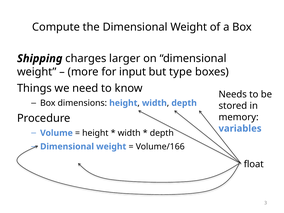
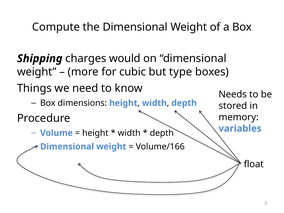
larger: larger -> would
input: input -> cubic
